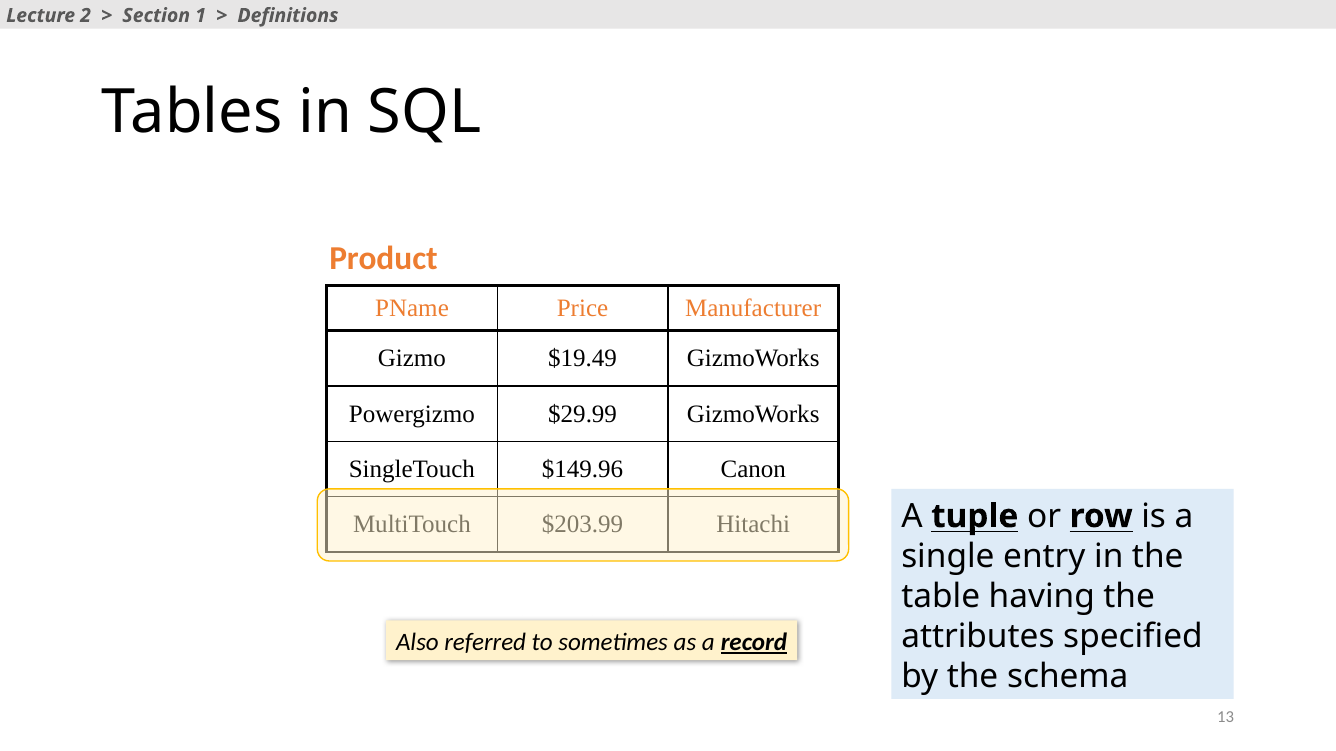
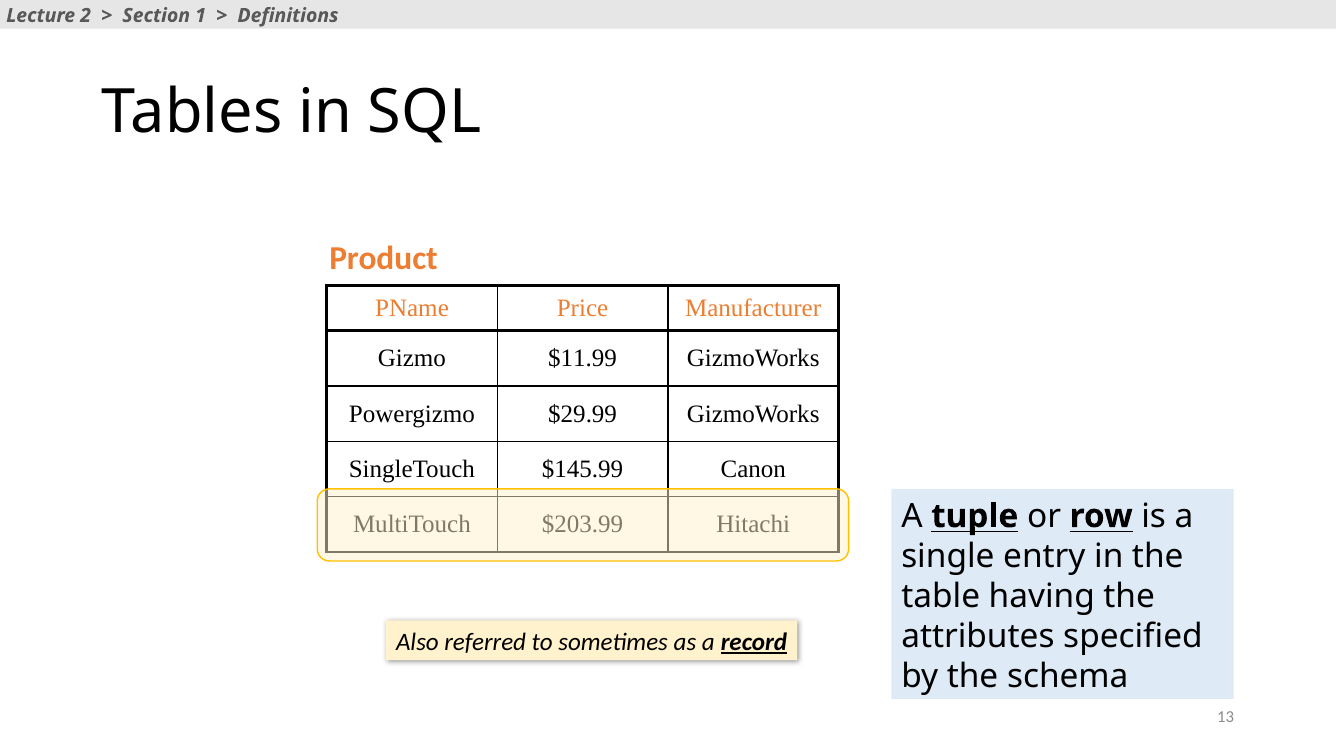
$19.49: $19.49 -> $11.99
$149.96: $149.96 -> $145.99
